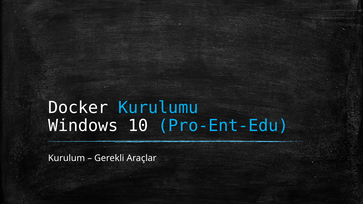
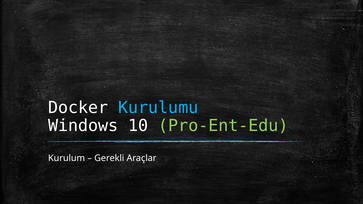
Pro-Ent-Edu colour: light blue -> light green
